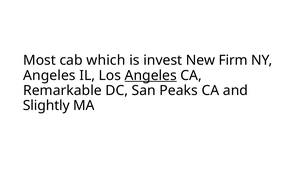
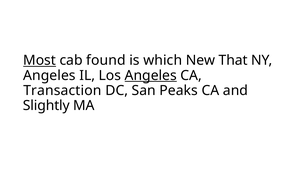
Most underline: none -> present
which: which -> found
invest: invest -> which
Firm: Firm -> That
Remarkable: Remarkable -> Transaction
